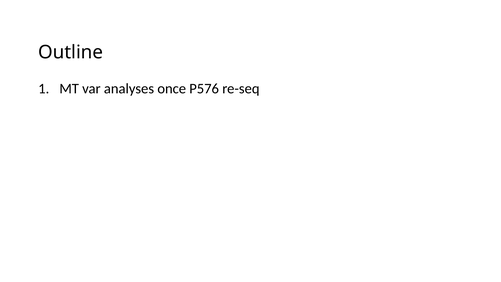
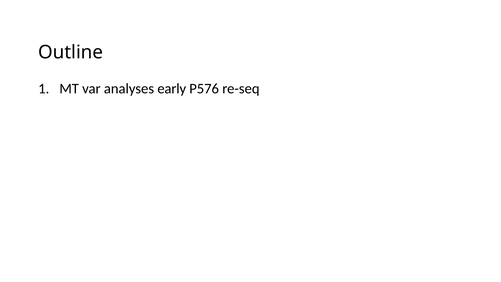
once: once -> early
